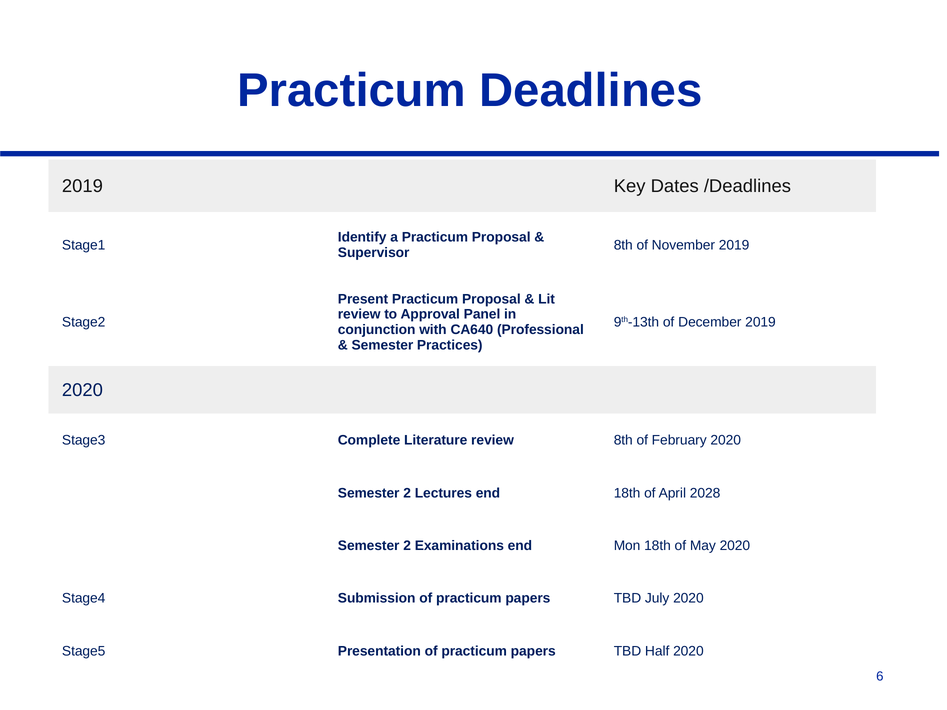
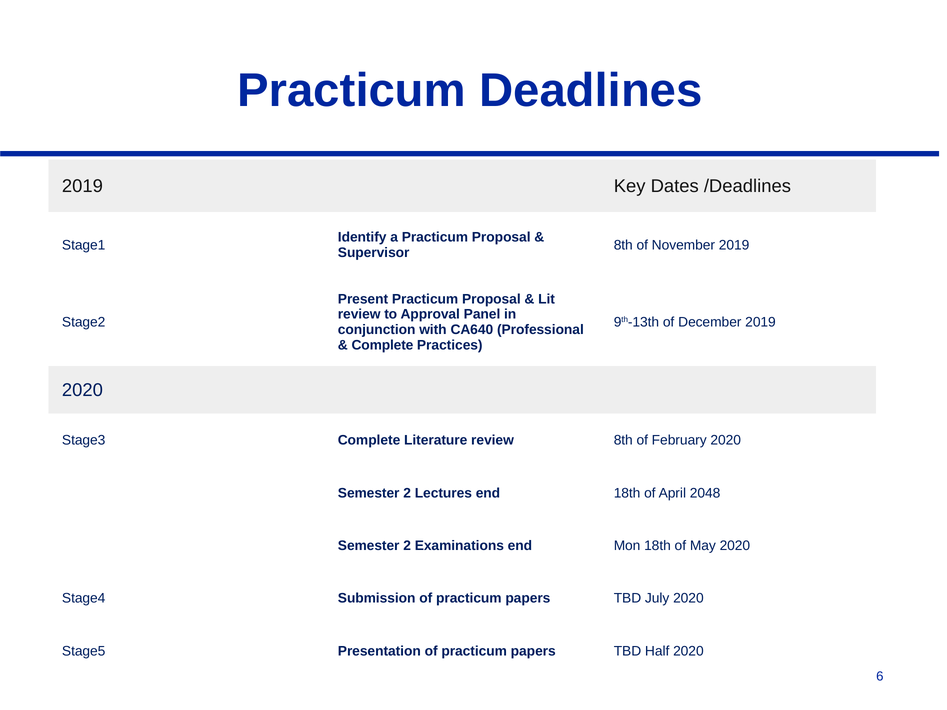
Semester at (382, 345): Semester -> Complete
2028: 2028 -> 2048
